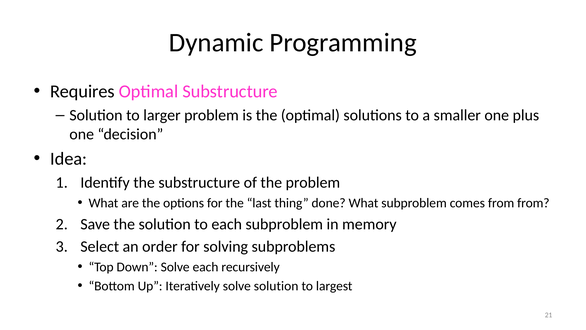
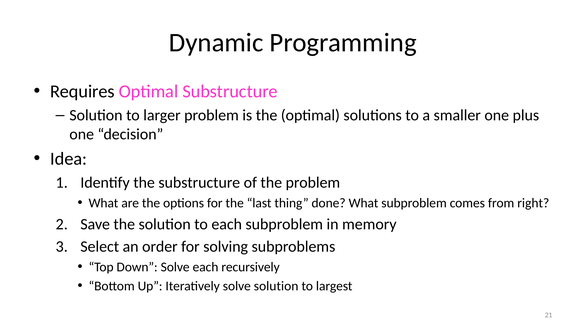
from from: from -> right
